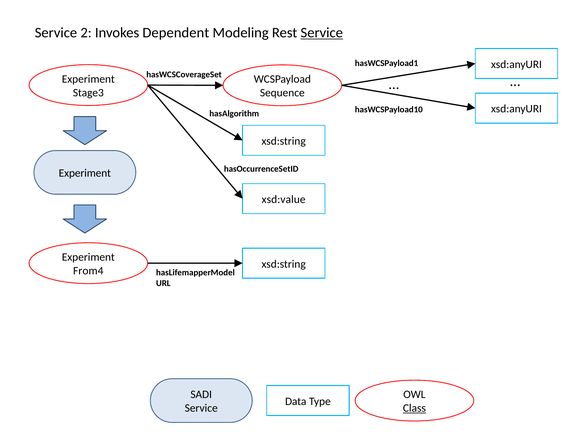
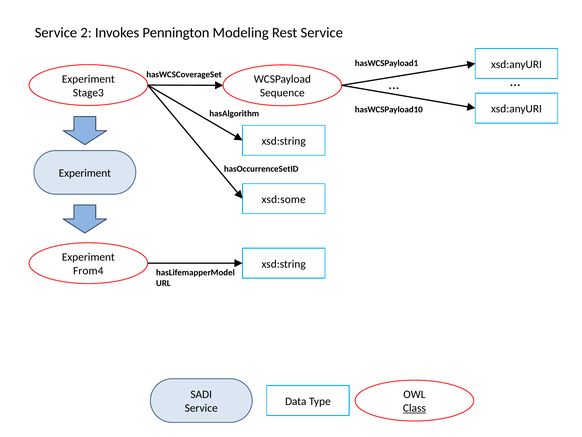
Dependent: Dependent -> Pennington
Service at (322, 33) underline: present -> none
xsd:value: xsd:value -> xsd:some
